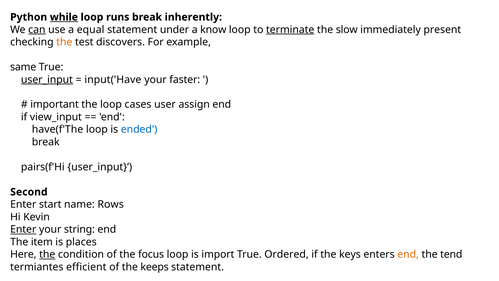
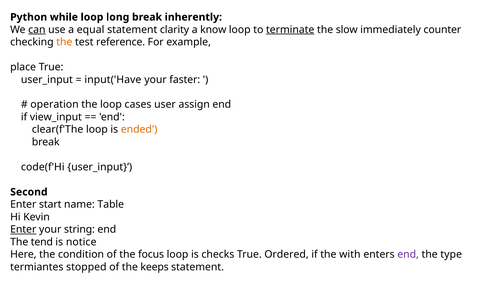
while underline: present -> none
runs: runs -> long
under: under -> clarity
present: present -> counter
discovers: discovers -> reference
same: same -> place
user_input at (47, 79) underline: present -> none
important: important -> operation
have(f'The: have(f'The -> clear(f'The
ended colour: blue -> orange
pairs(f'Hi: pairs(f'Hi -> code(f'Hi
Rows: Rows -> Table
item: item -> tend
places: places -> notice
the at (47, 254) underline: present -> none
import: import -> checks
keys: keys -> with
end at (408, 254) colour: orange -> purple
tend: tend -> type
efficient: efficient -> stopped
